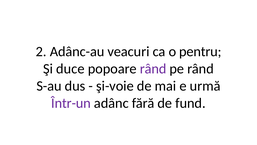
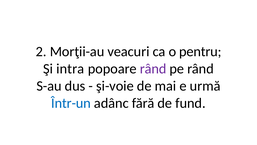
Adânc-au: Adânc-au -> Morţii-au
duce: duce -> intra
Într-un colour: purple -> blue
